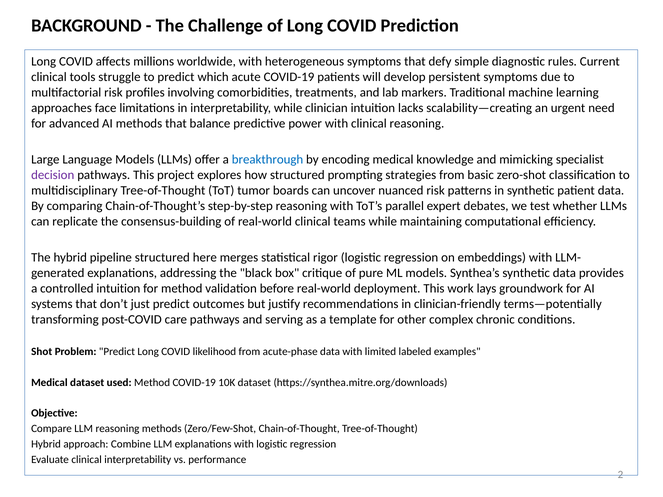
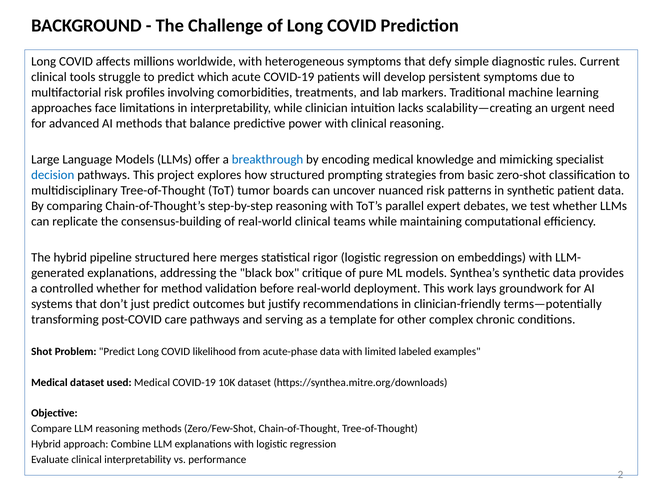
decision colour: purple -> blue
controlled intuition: intuition -> whether
used Method: Method -> Medical
